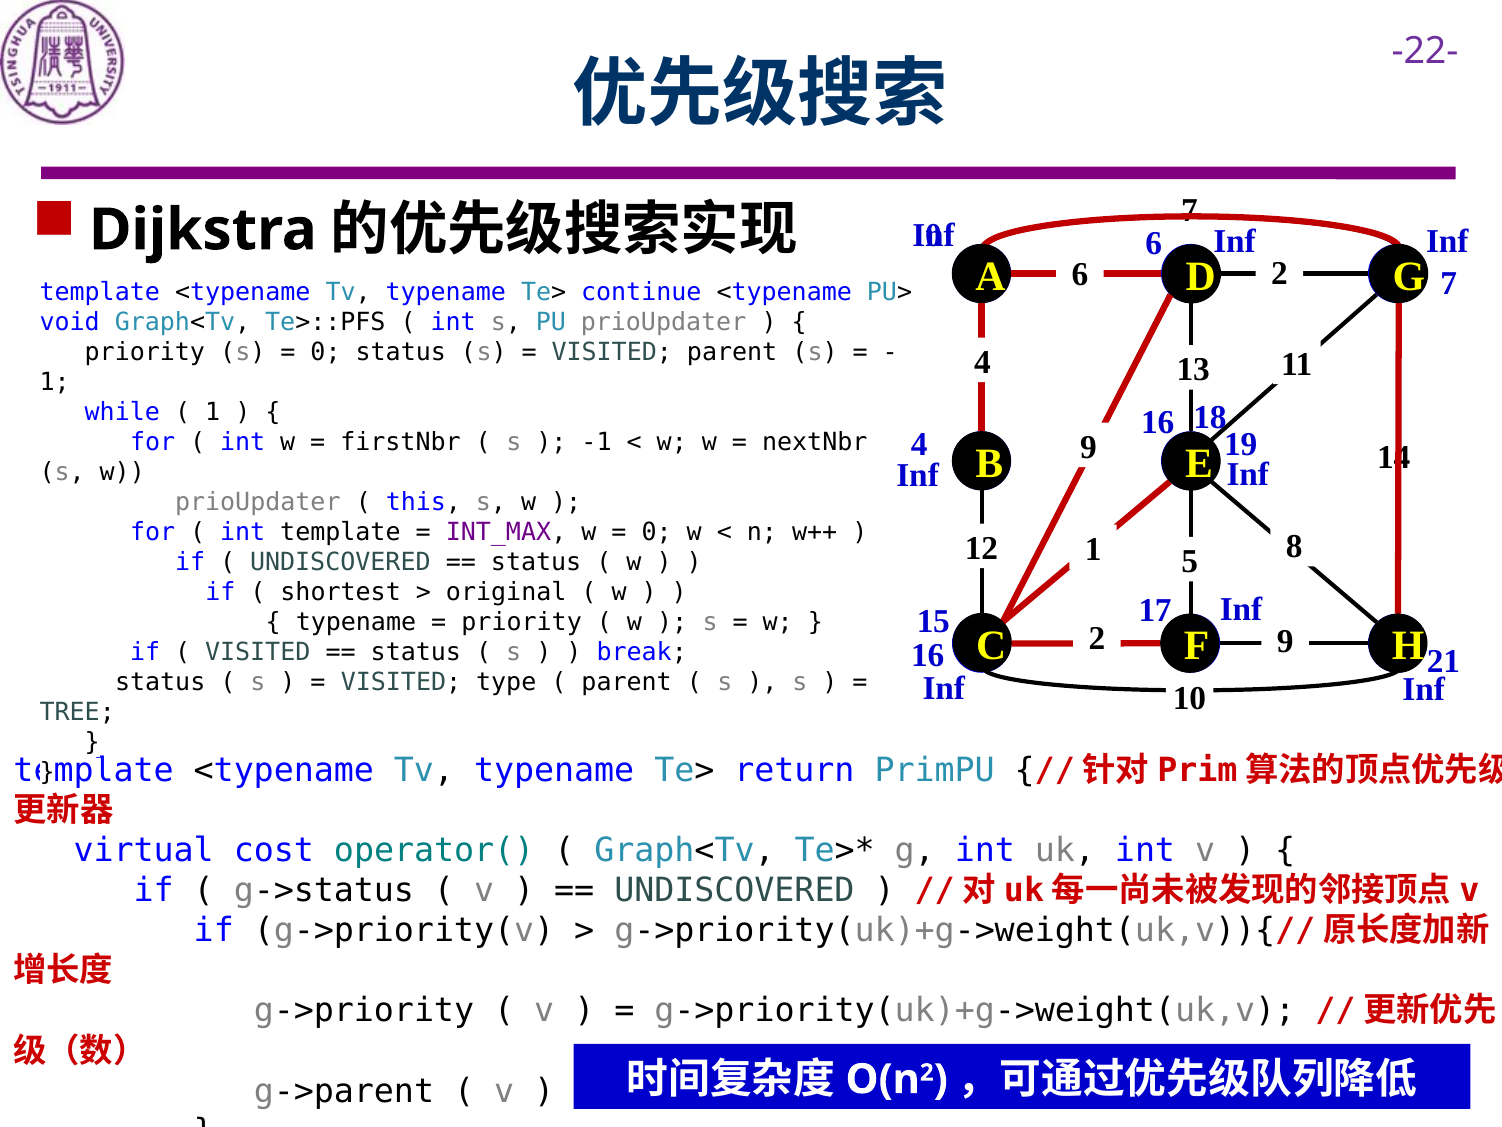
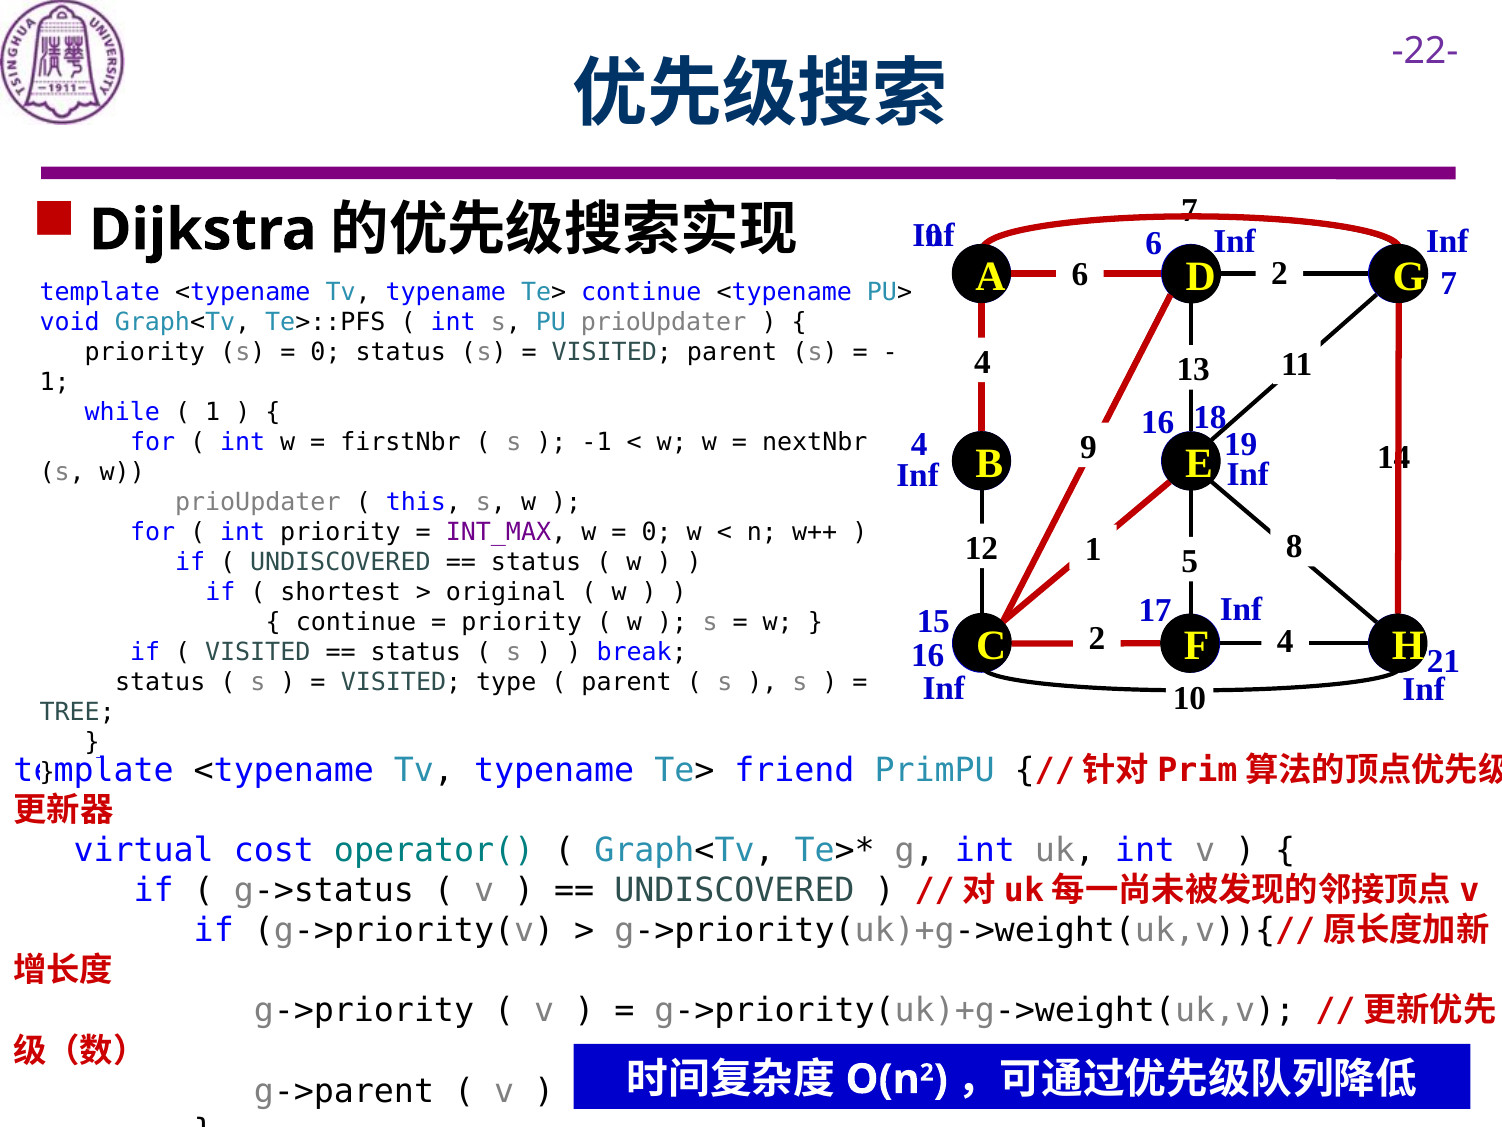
int template: template -> priority
typename at (356, 622): typename -> continue
9 at (1285, 641): 9 -> 4
return: return -> friend
